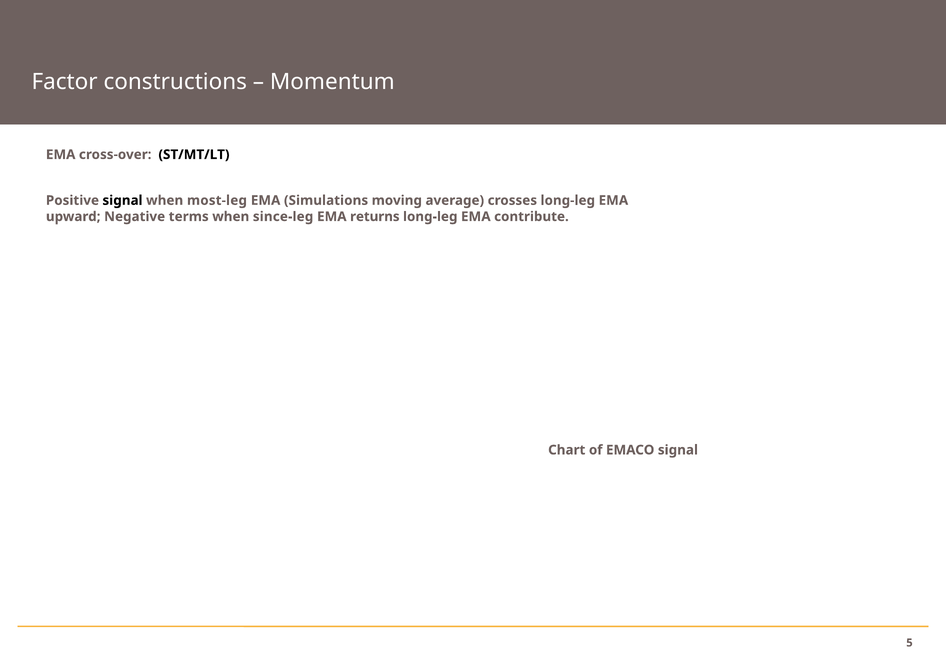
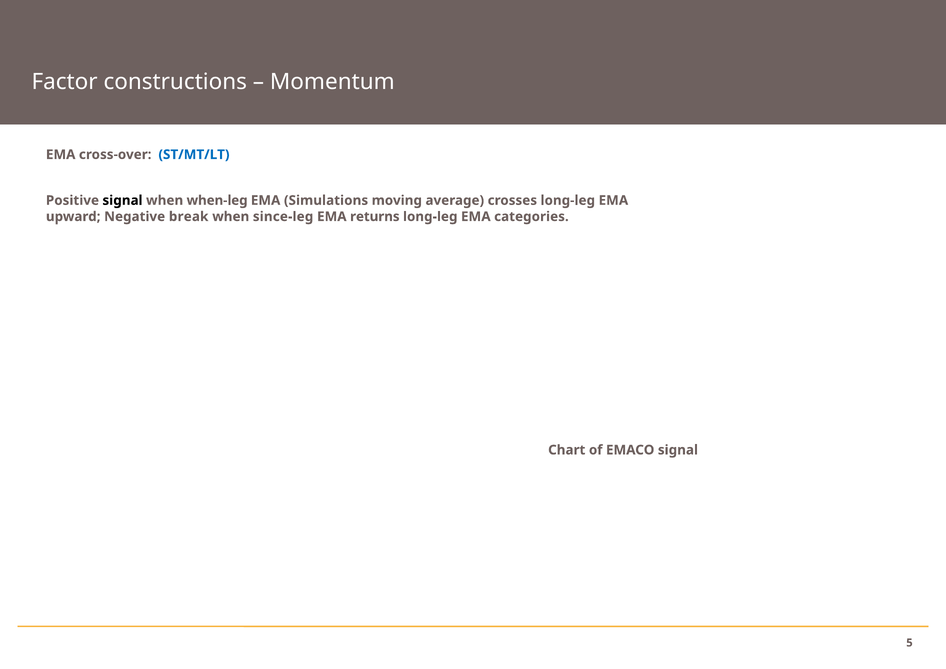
ST/MT/LT colour: black -> blue
most-leg: most-leg -> when-leg
terms: terms -> break
contribute: contribute -> categories
